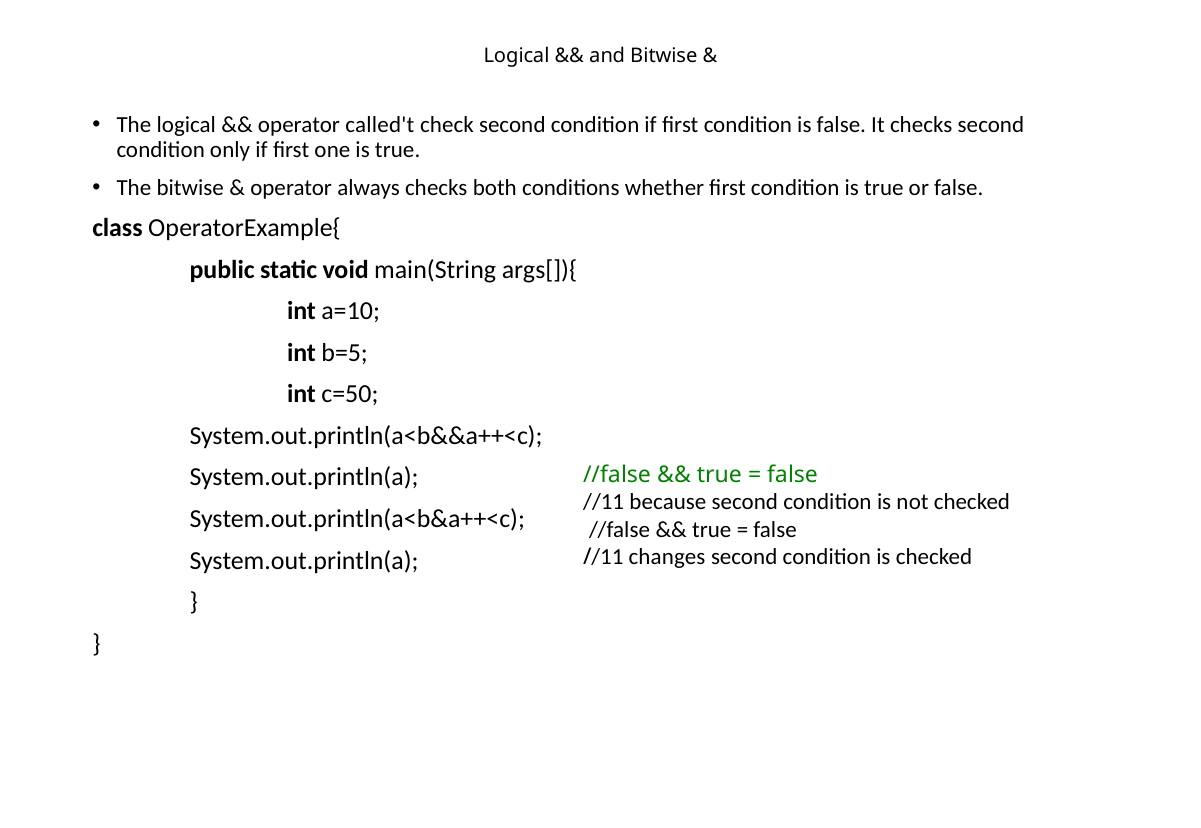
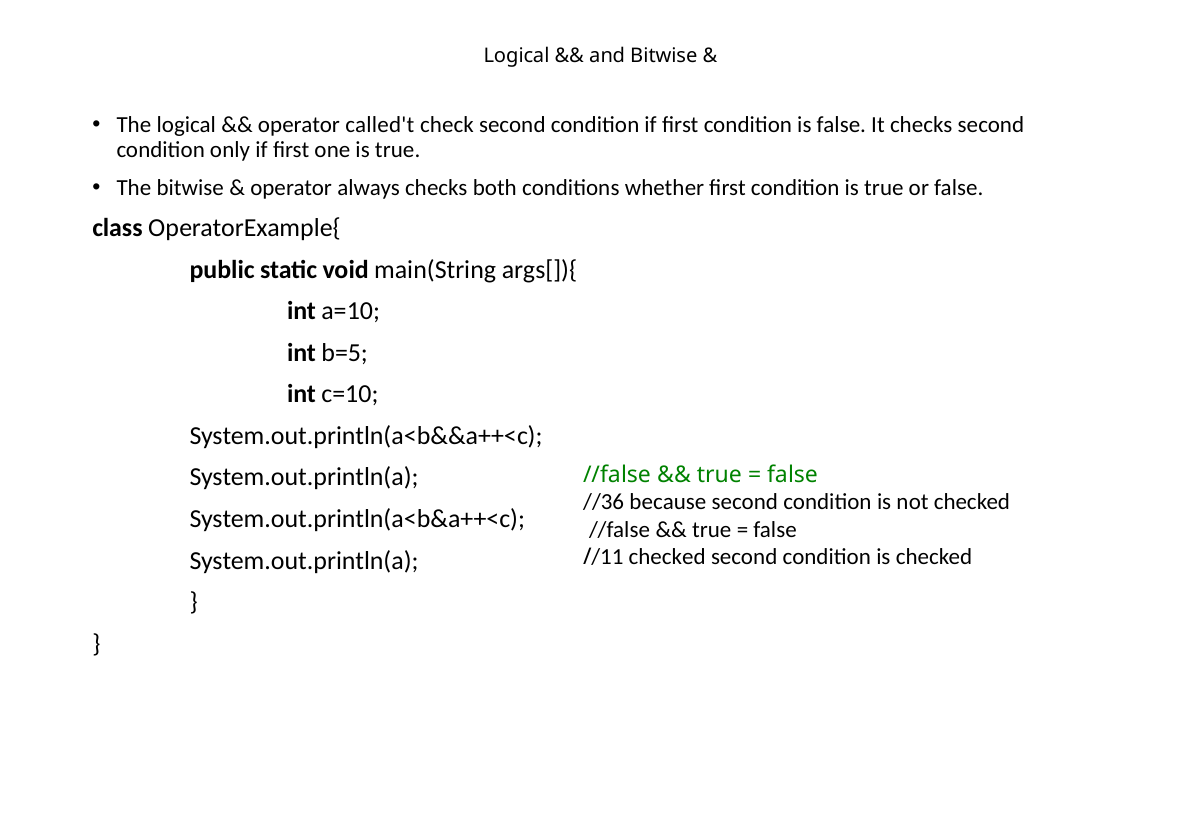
c=50: c=50 -> c=10
//11 at (604, 502): //11 -> //36
//11 changes: changes -> checked
